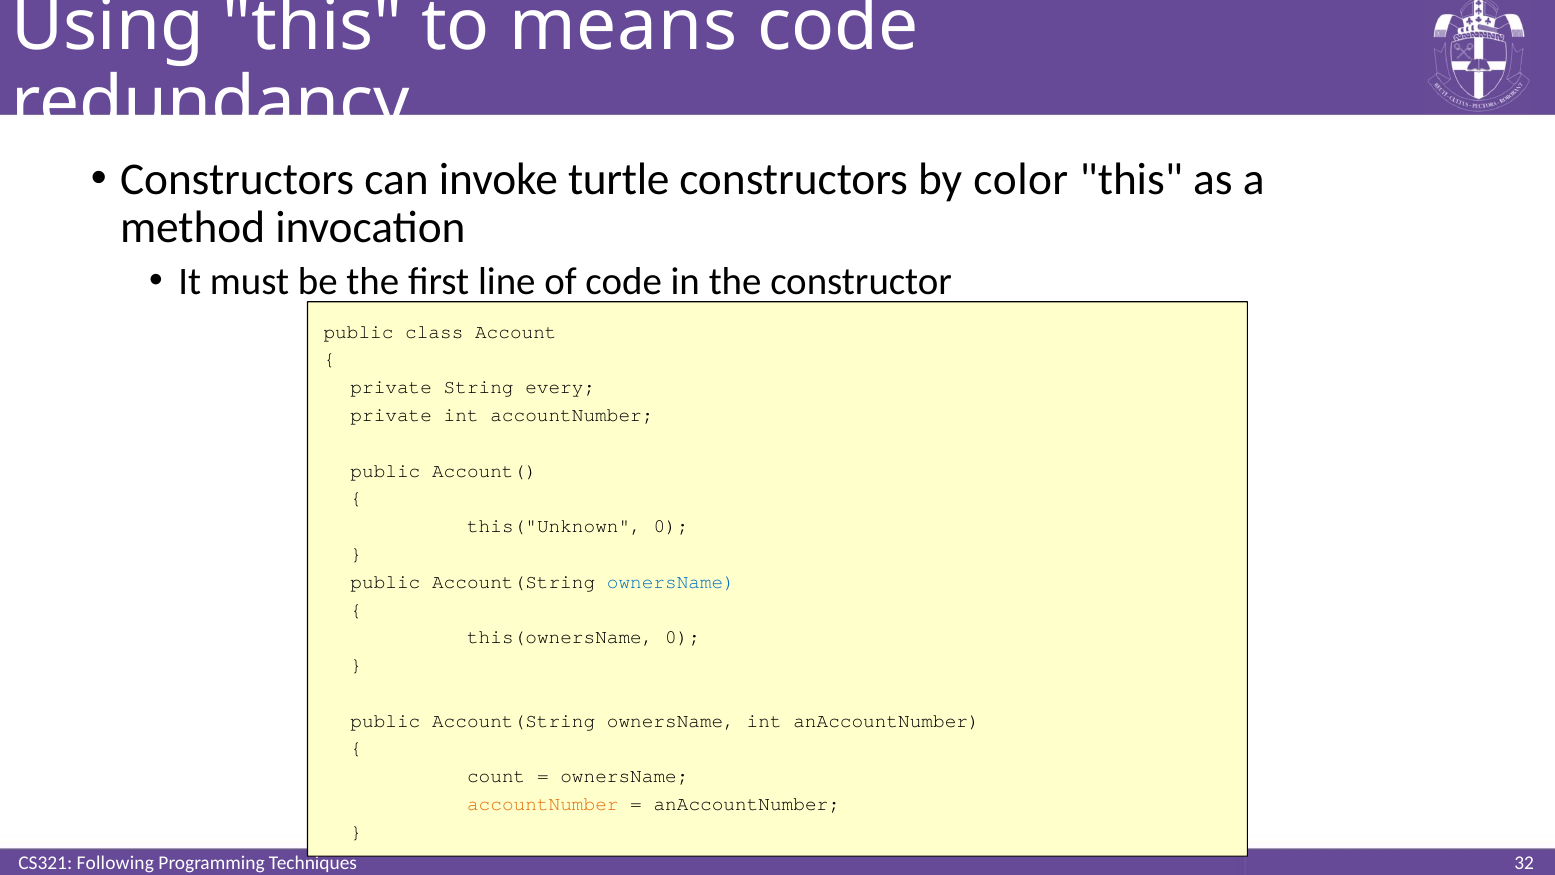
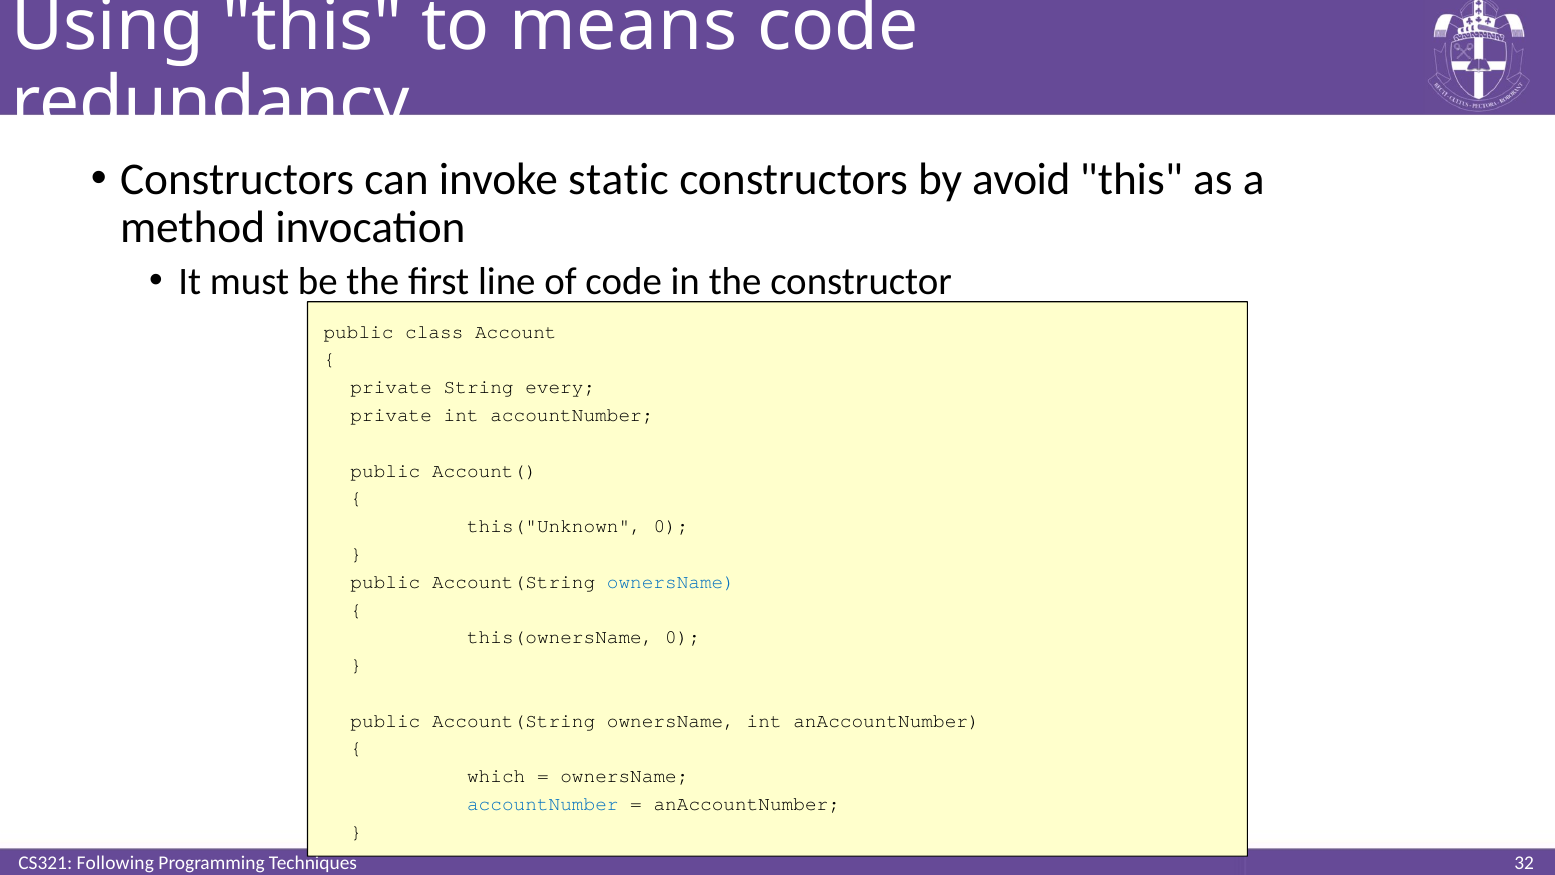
turtle: turtle -> static
color: color -> avoid
count: count -> which
accountNumber at (543, 804) colour: orange -> blue
